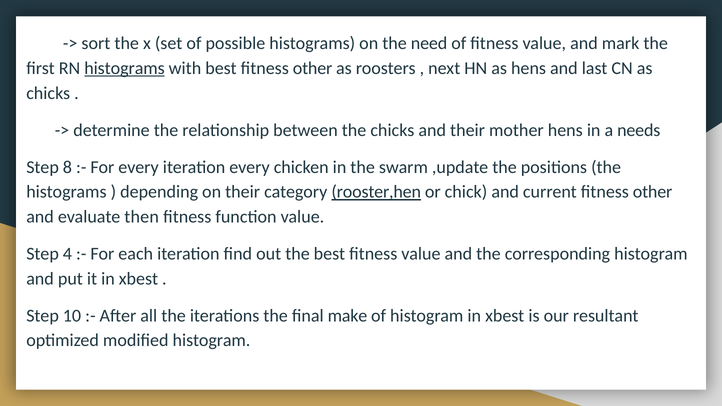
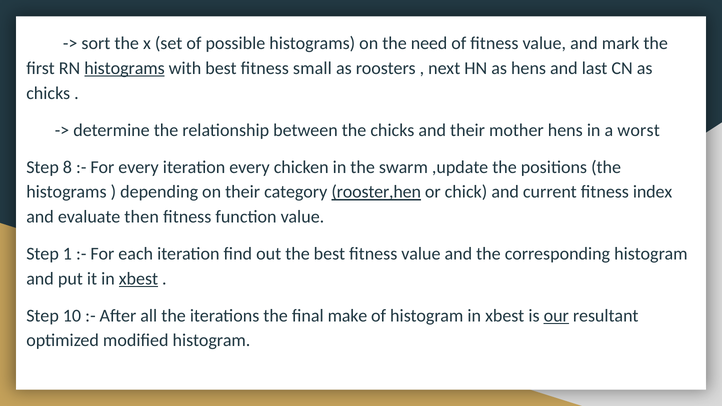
best fitness other: other -> small
needs: needs -> worst
current fitness other: other -> index
4: 4 -> 1
xbest at (138, 279) underline: none -> present
our underline: none -> present
